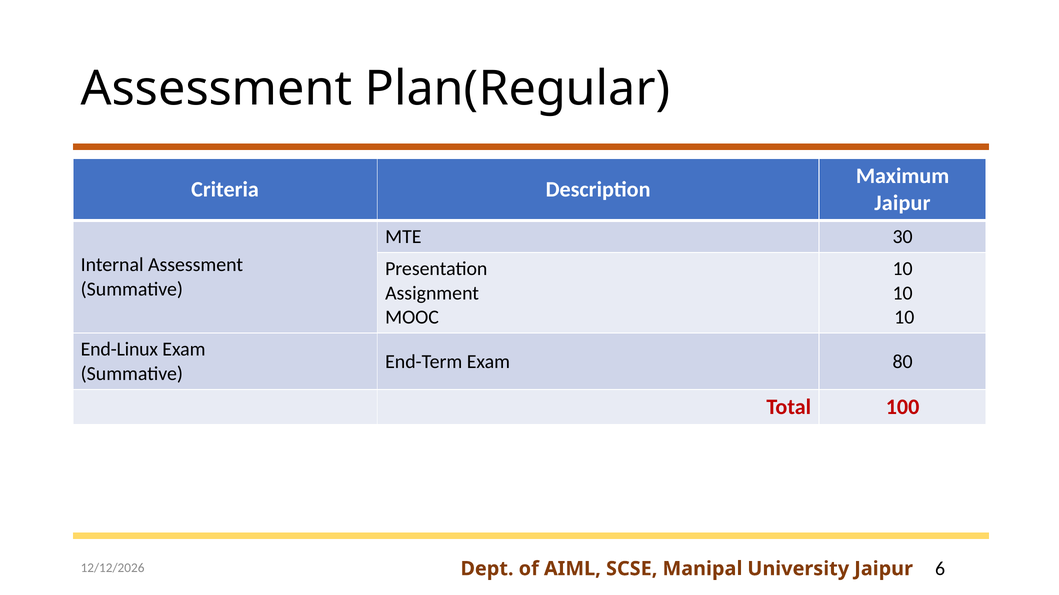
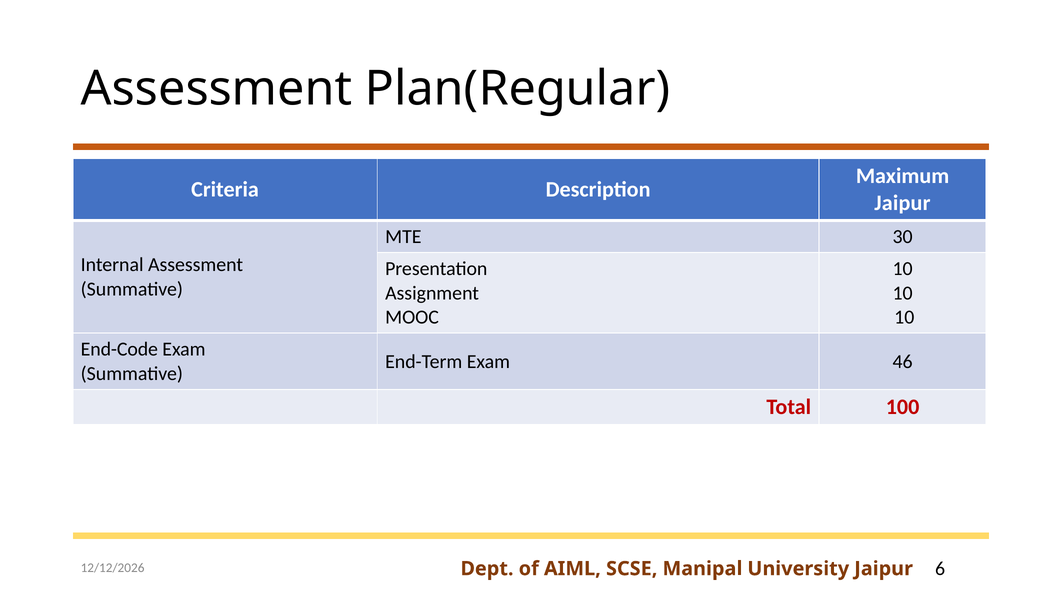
End-Linux: End-Linux -> End-Code
80: 80 -> 46
